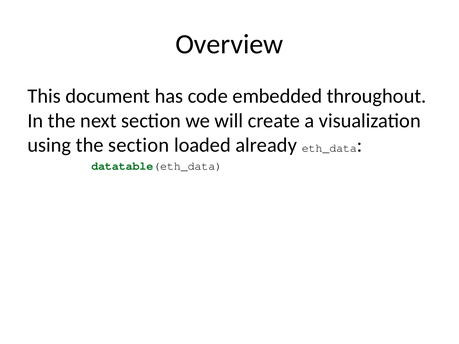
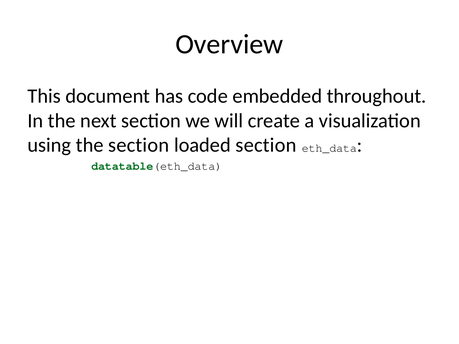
loaded already: already -> section
